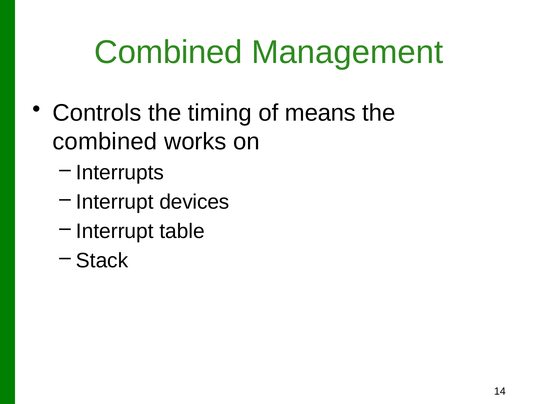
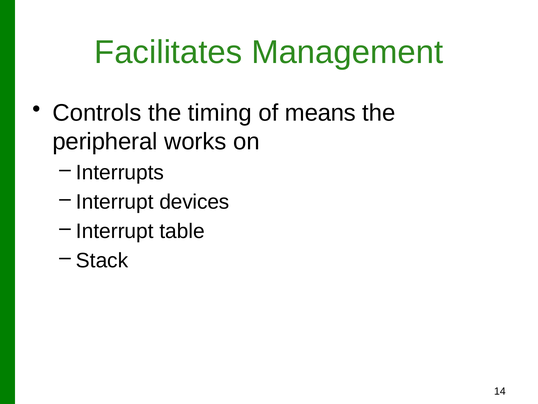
Combined at (168, 52): Combined -> Facilitates
combined at (105, 142): combined -> peripheral
